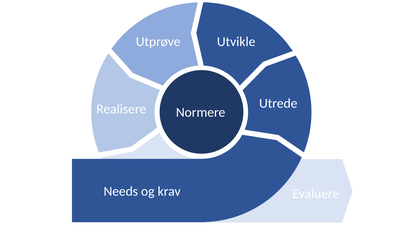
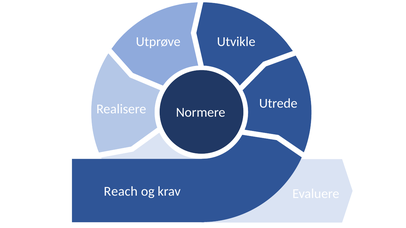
Needs: Needs -> Reach
